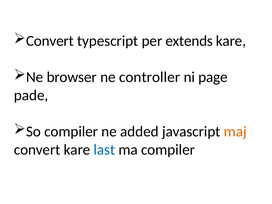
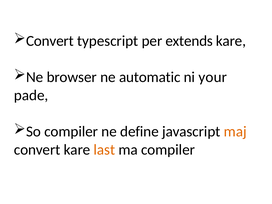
controller: controller -> automatic
page: page -> your
added: added -> define
last colour: blue -> orange
